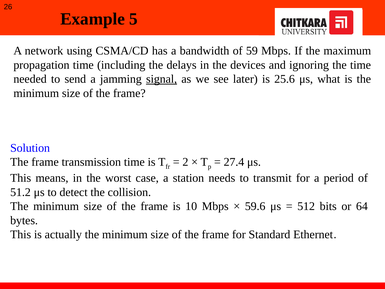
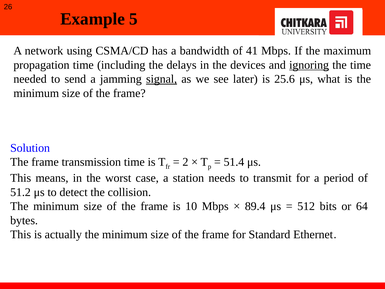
59: 59 -> 41
ignoring underline: none -> present
27.4: 27.4 -> 51.4
59.6: 59.6 -> 89.4
